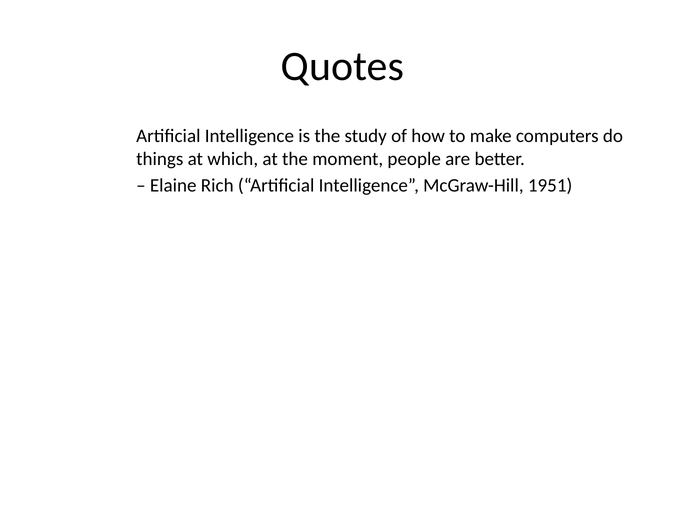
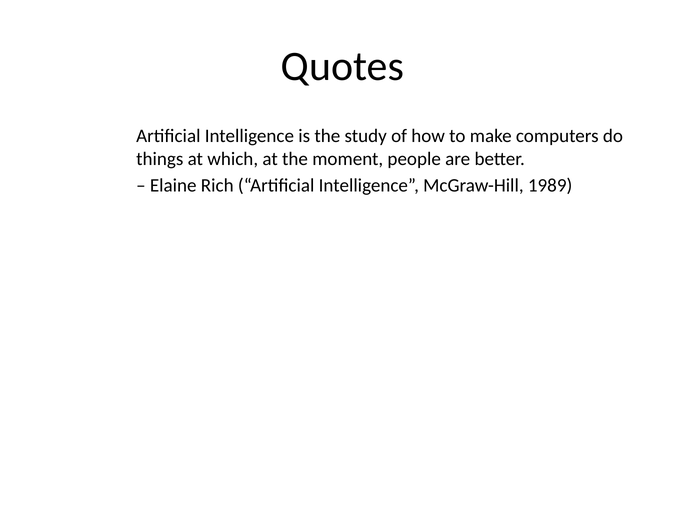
1951: 1951 -> 1989
